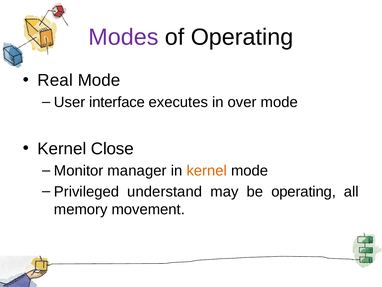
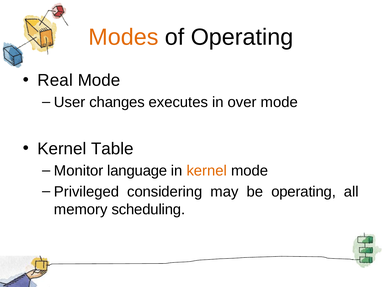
Modes colour: purple -> orange
interface: interface -> changes
Close: Close -> Table
manager: manager -> language
understand: understand -> considering
movement: movement -> scheduling
